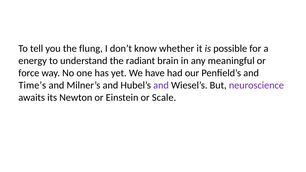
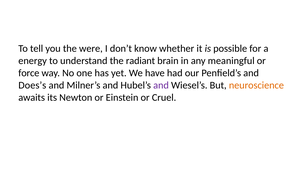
flung: flung -> were
Time’s: Time’s -> Does’s
neuroscience colour: purple -> orange
Scale: Scale -> Cruel
